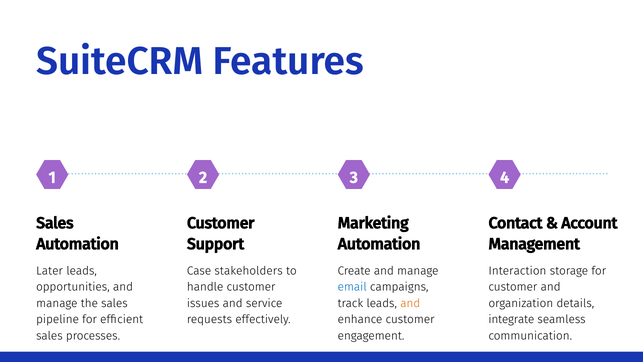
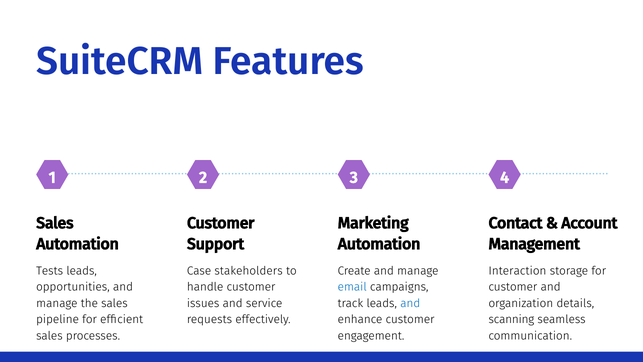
Later: Later -> Tests
and at (410, 303) colour: orange -> blue
integrate: integrate -> scanning
